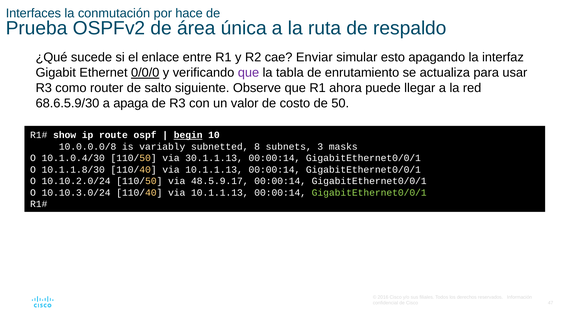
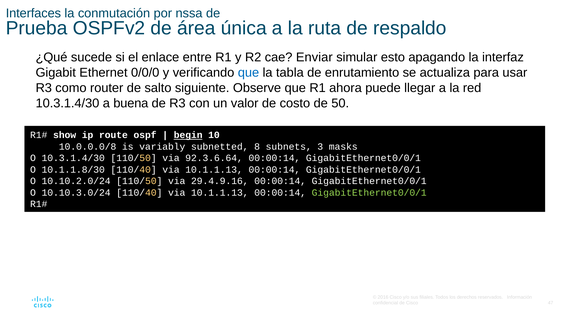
hace: hace -> nssa
0/0/0 underline: present -> none
que at (248, 73) colour: purple -> blue
68.6.5.9/30 at (67, 103): 68.6.5.9/30 -> 10.3.1.4/30
apaga: apaga -> buena
O 10.1.0.4/30: 10.1.0.4/30 -> 10.3.1.4/30
30.1.1.13: 30.1.1.13 -> 92.3.6.64
48.5.9.17: 48.5.9.17 -> 29.4.9.16
